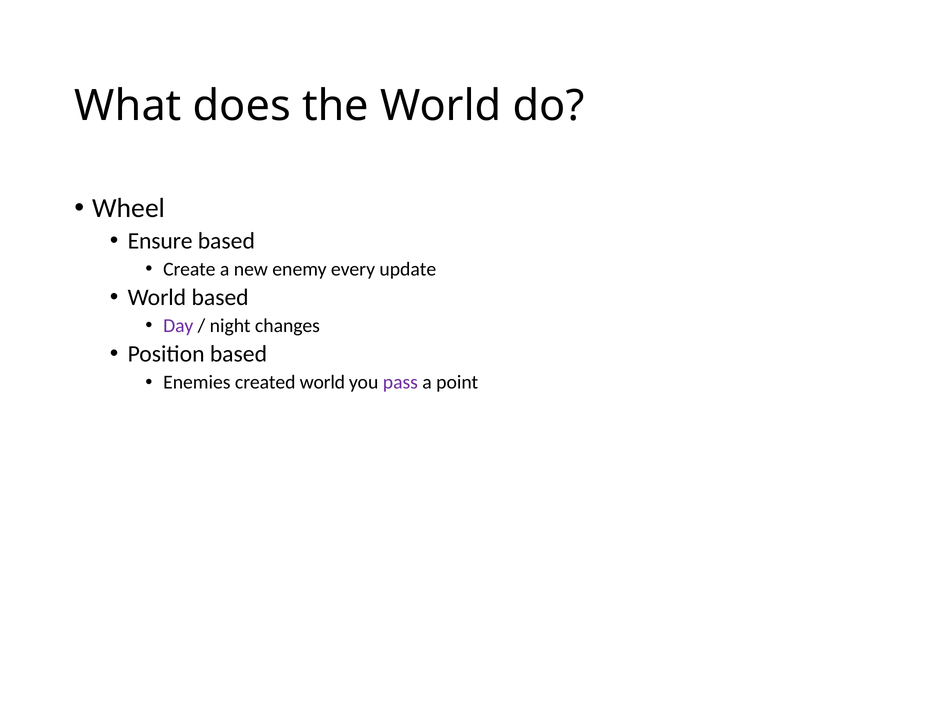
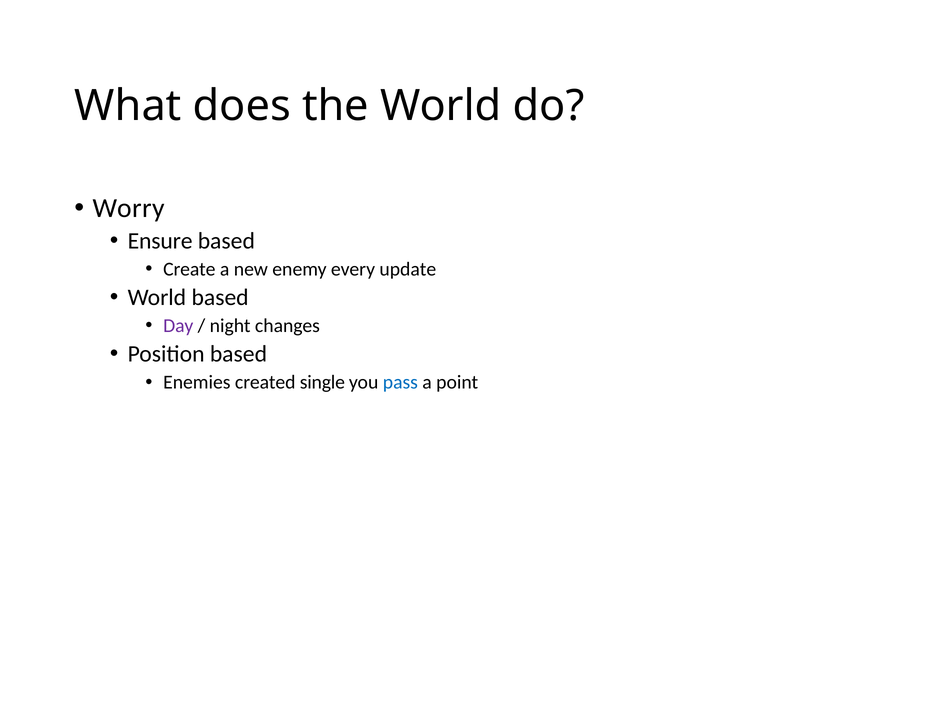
Wheel: Wheel -> Worry
created world: world -> single
pass colour: purple -> blue
